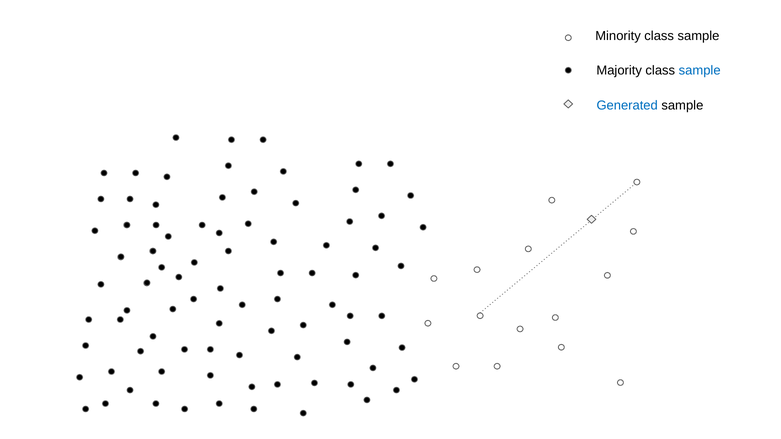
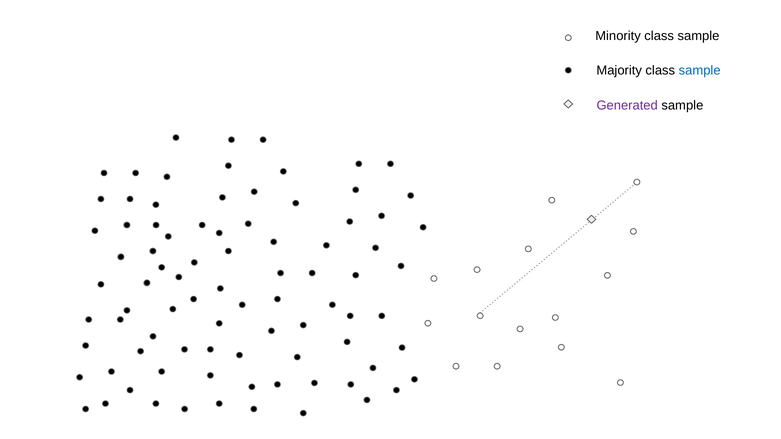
Generated colour: blue -> purple
